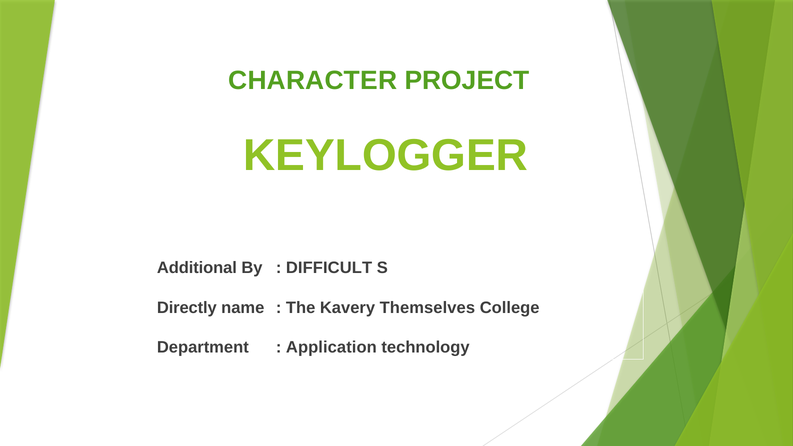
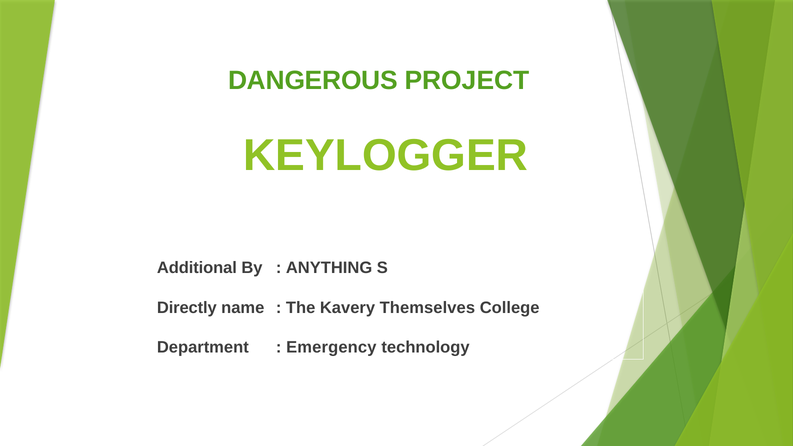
CHARACTER: CHARACTER -> DANGEROUS
DIFFICULT: DIFFICULT -> ANYTHING
Application: Application -> Emergency
